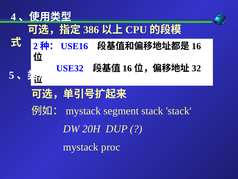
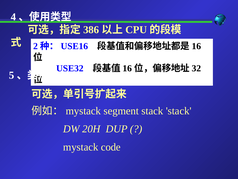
proc: proc -> code
